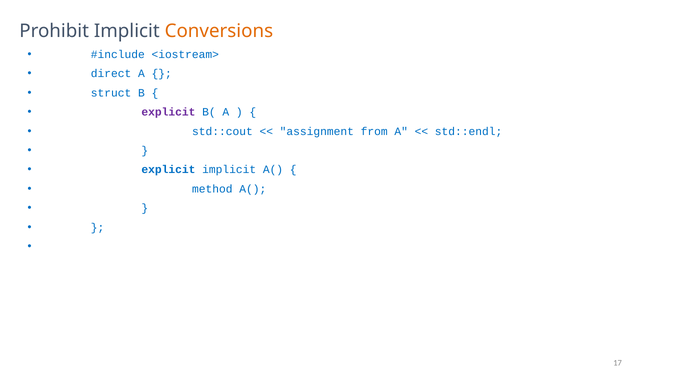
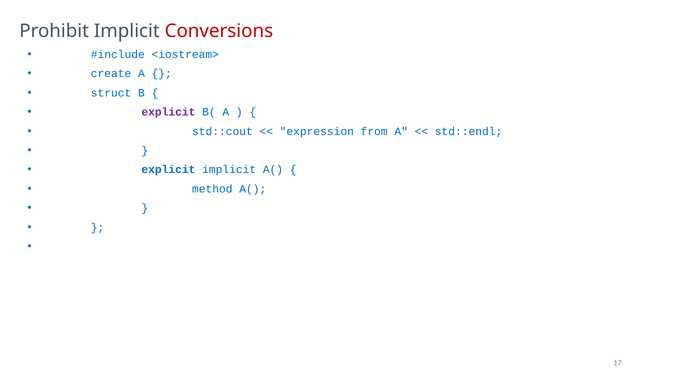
Conversions colour: orange -> red
direct: direct -> create
assignment: assignment -> expression
